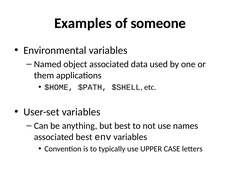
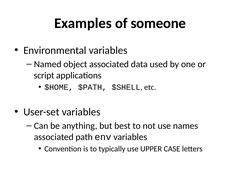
them: them -> script
associated best: best -> path
